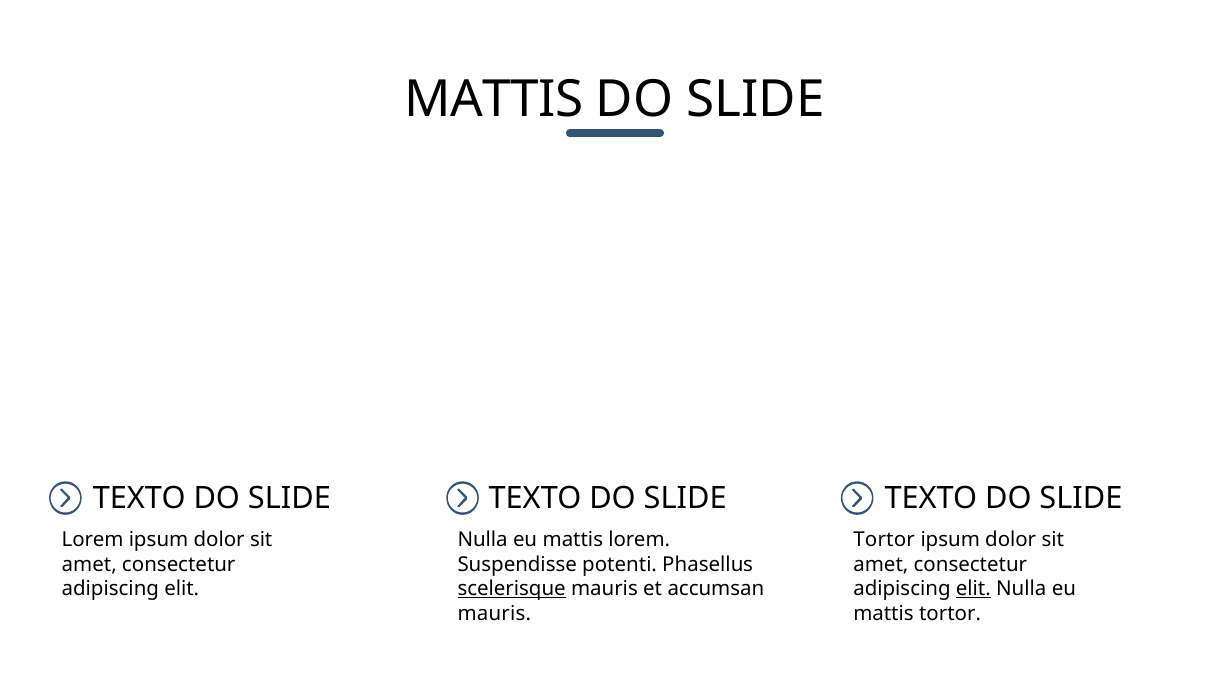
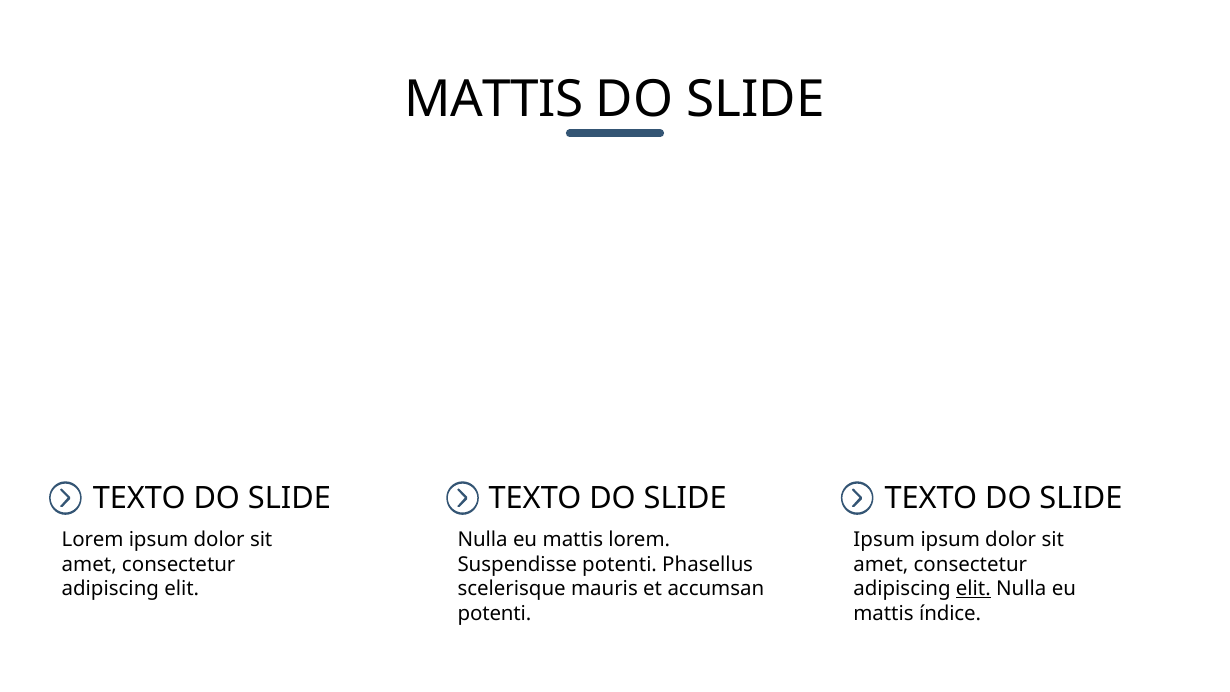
Tortor at (884, 540): Tortor -> Ipsum
scelerisque underline: present -> none
mauris at (494, 613): mauris -> potenti
mattis tortor: tortor -> índice
